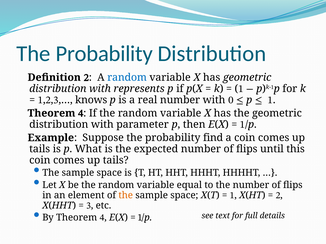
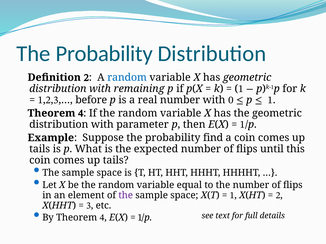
represents: represents -> remaining
knows: knows -> before
the at (126, 196) colour: orange -> purple
